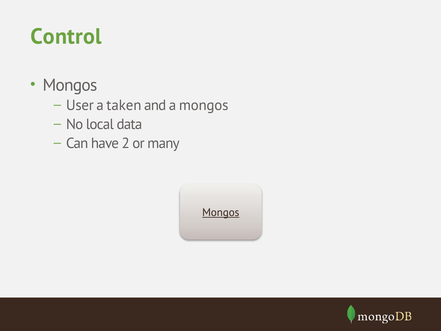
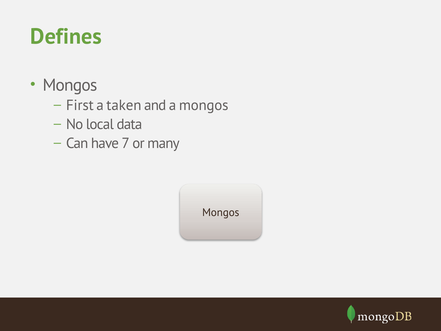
Control: Control -> Defines
User: User -> First
2: 2 -> 7
Mongos at (221, 212) underline: present -> none
